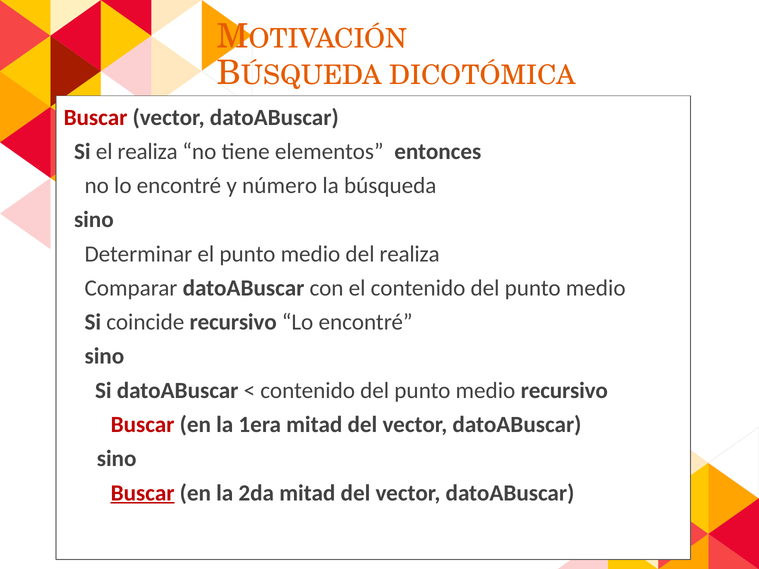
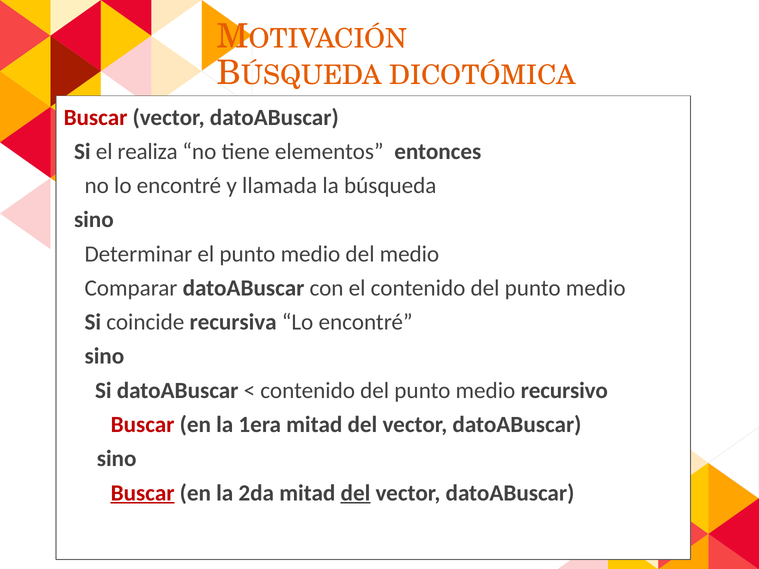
número: número -> llamada
del realiza: realiza -> medio
coincide recursivo: recursivo -> recursiva
del at (355, 493) underline: none -> present
